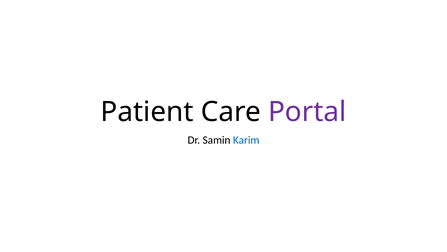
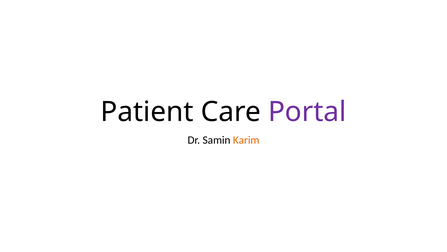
Karim colour: blue -> orange
